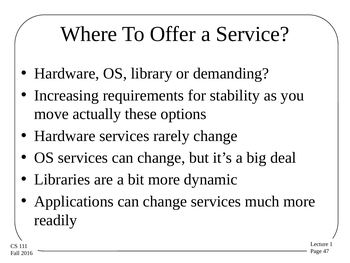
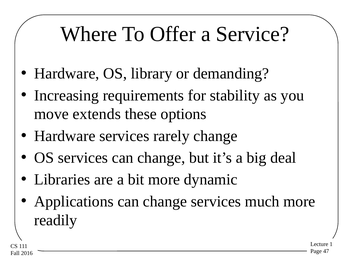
actually: actually -> extends
